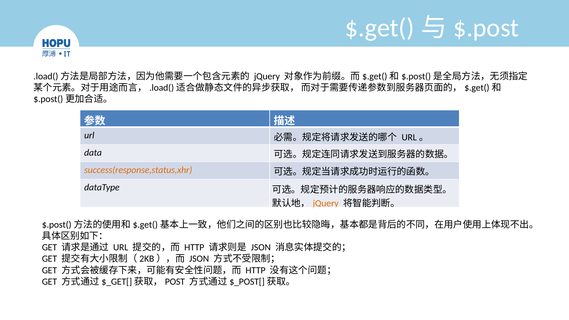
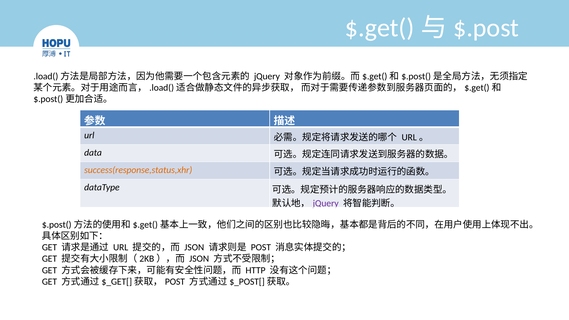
jQuery at (326, 203) colour: orange -> purple
HTTP at (194, 248): HTTP -> JSON
JSON at (261, 248): JSON -> POST
